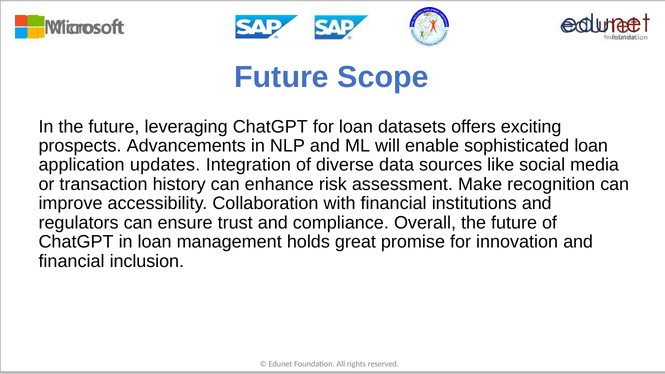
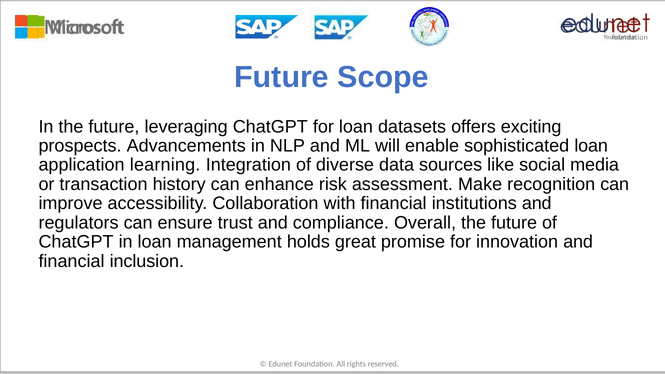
updates: updates -> learning
